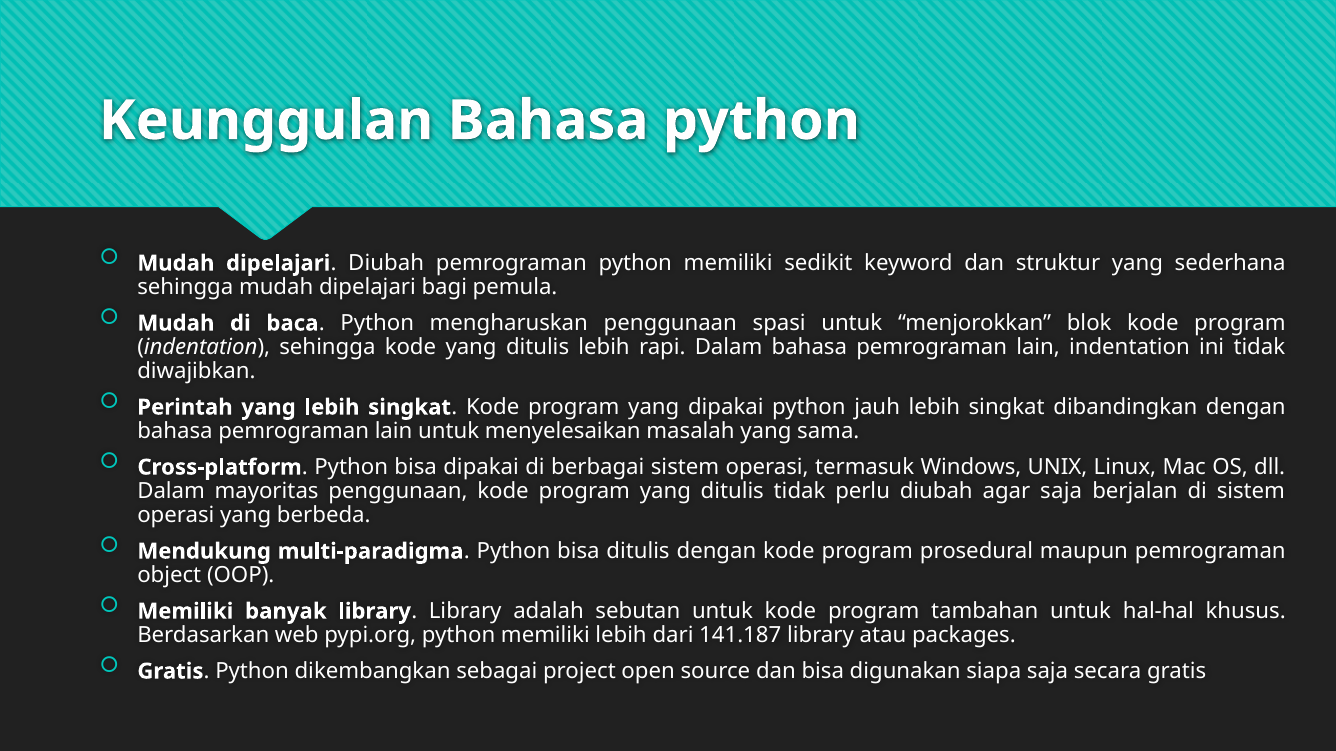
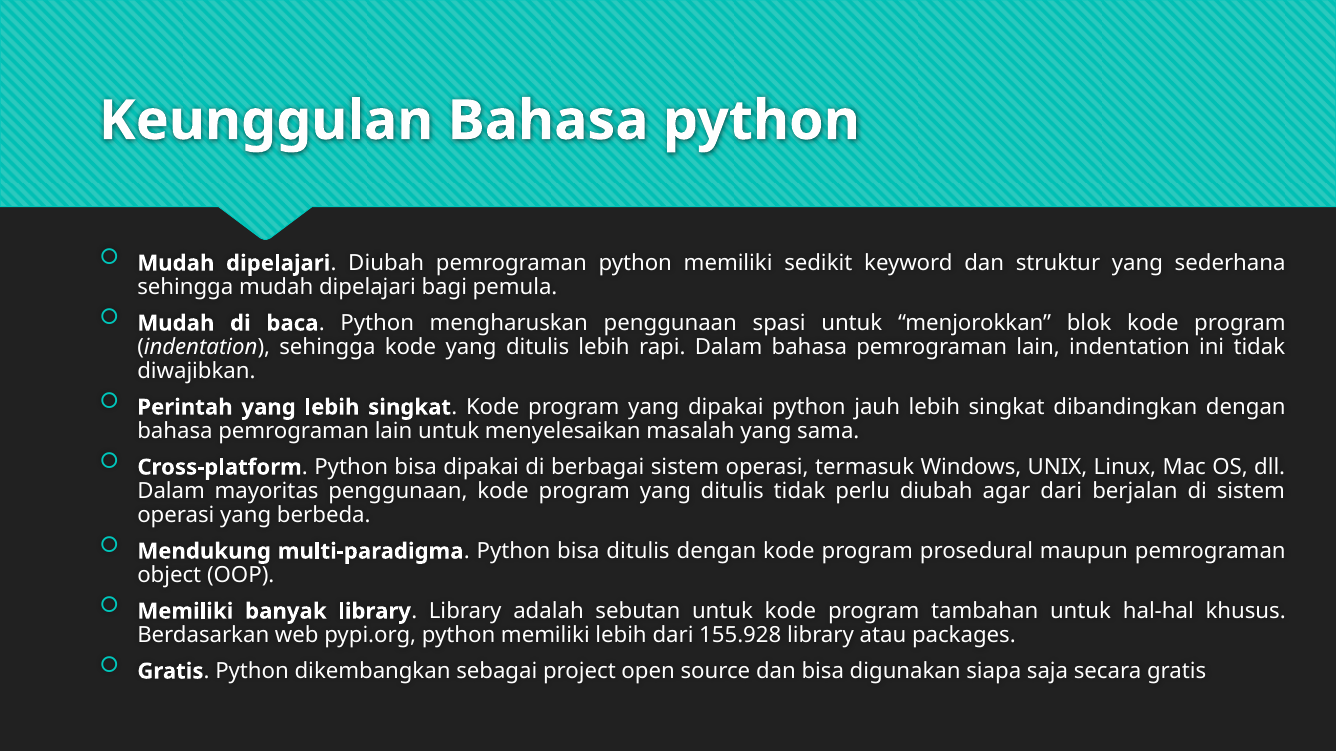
agar saja: saja -> dari
141.187: 141.187 -> 155.928
